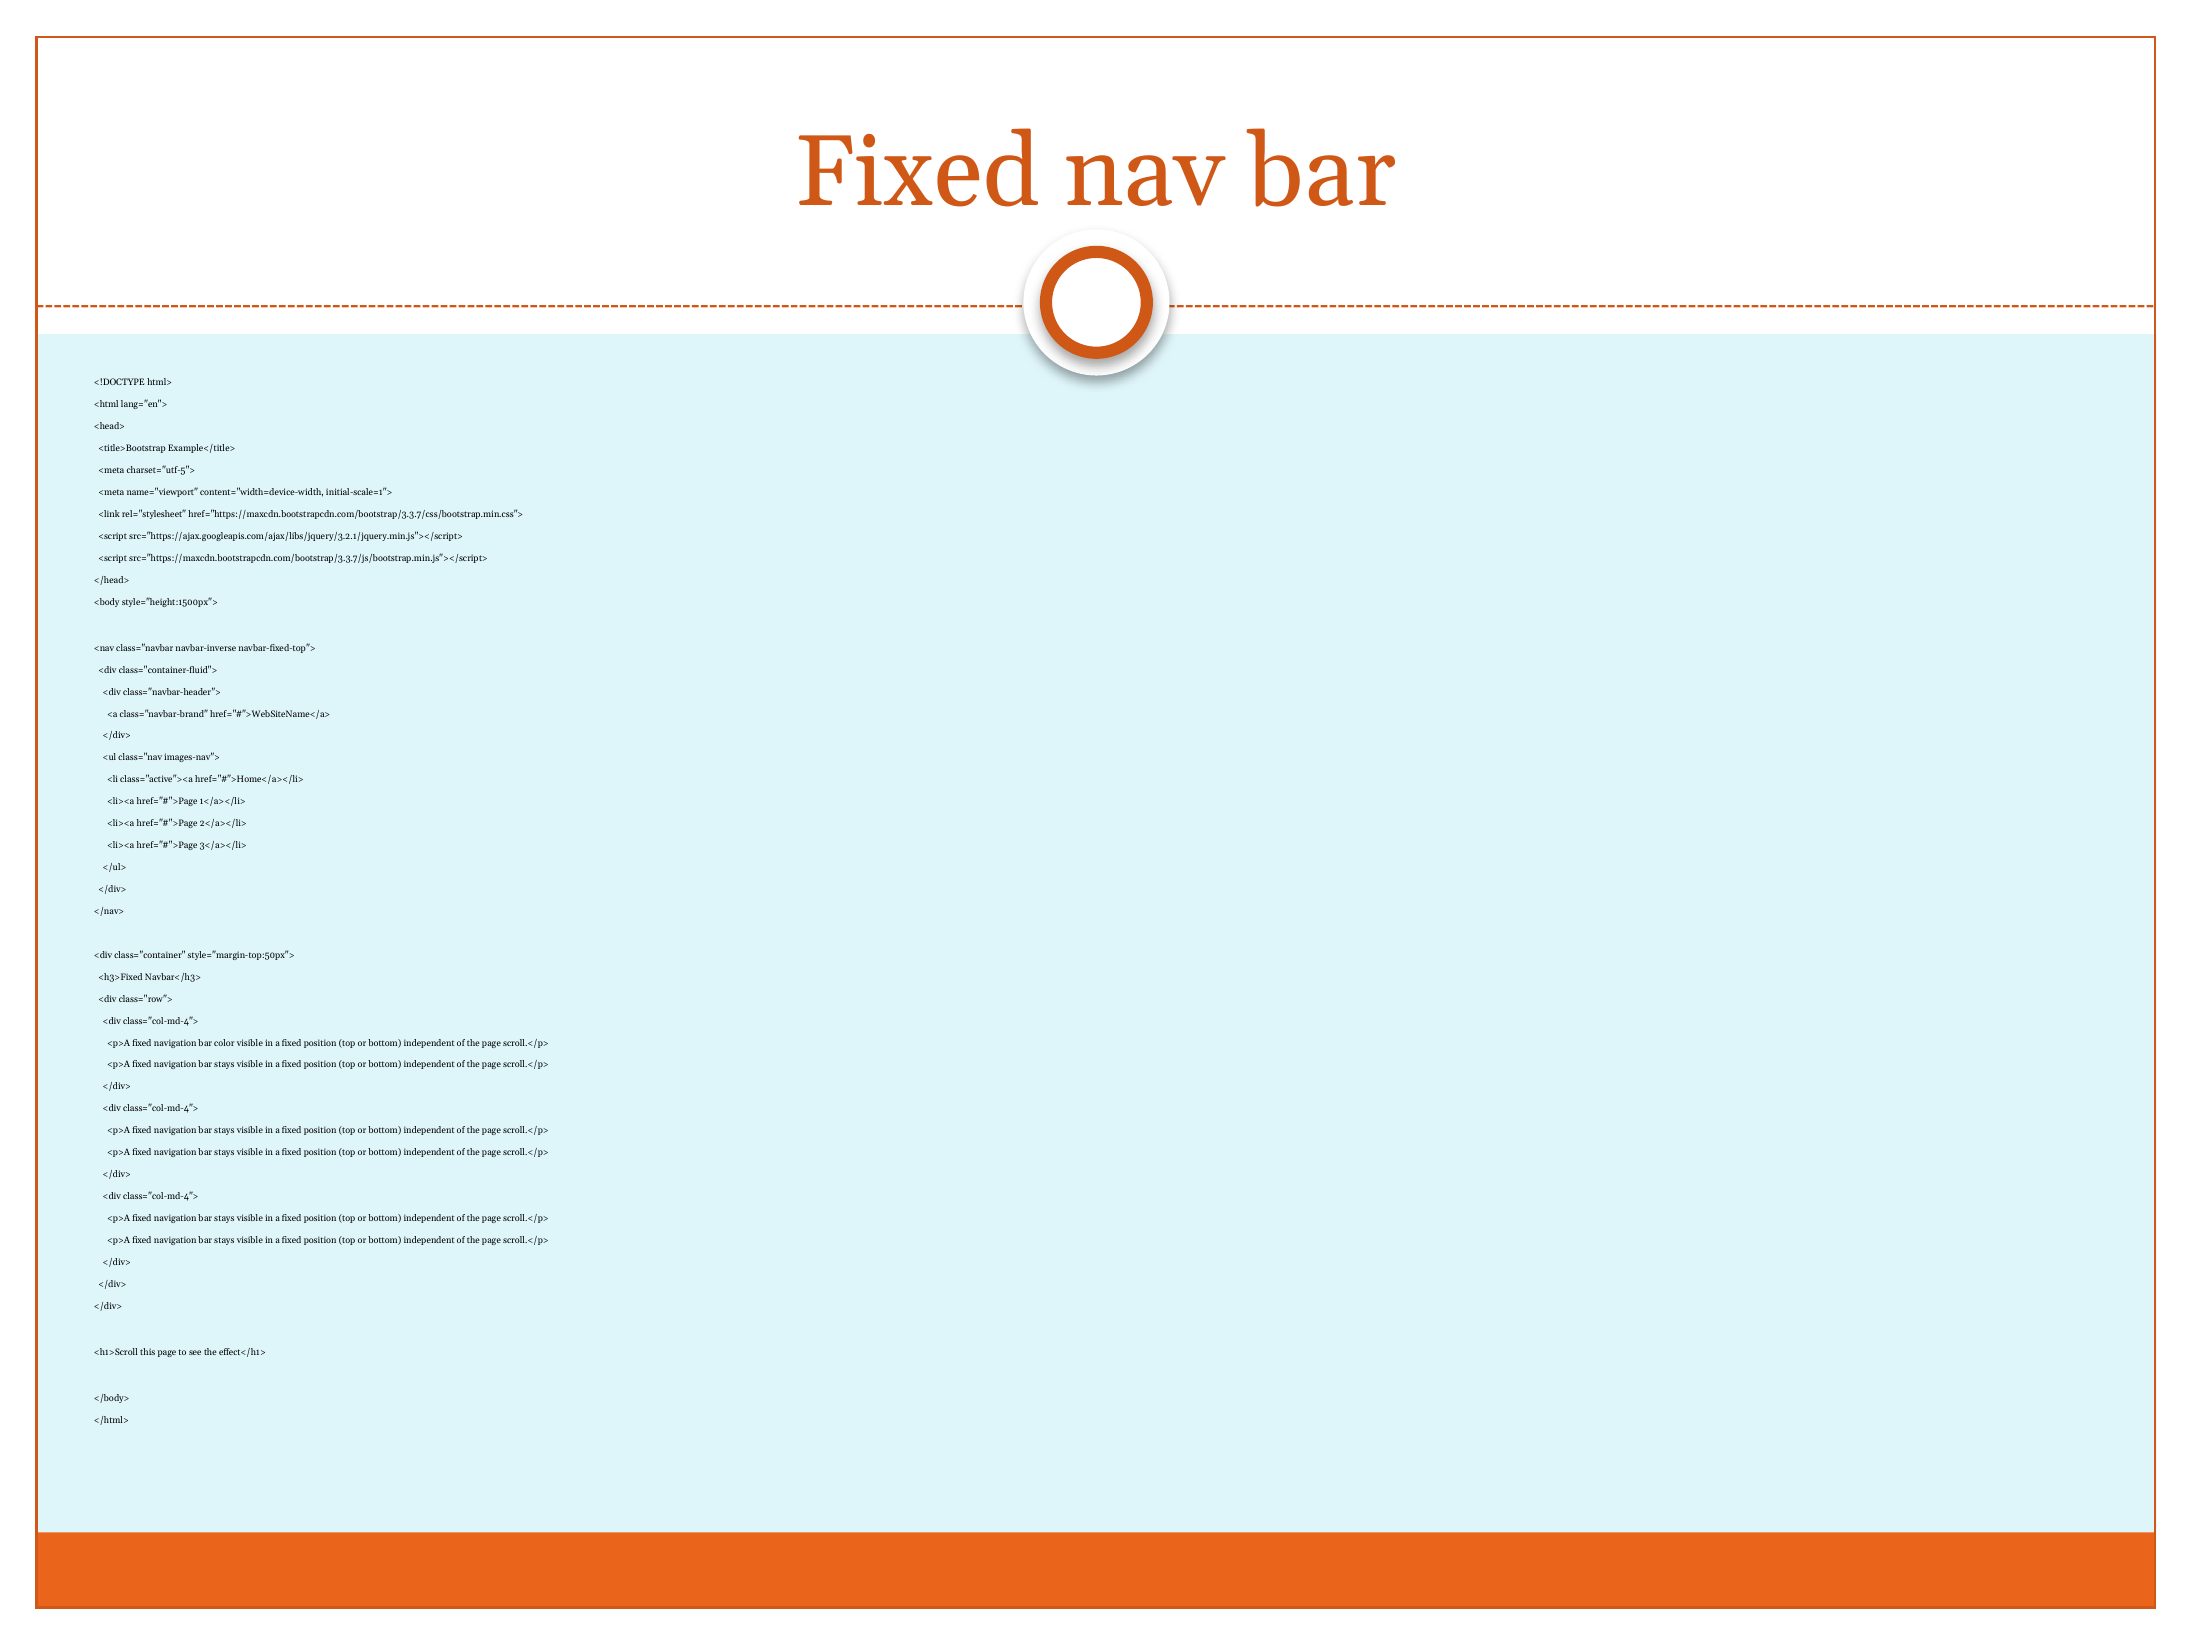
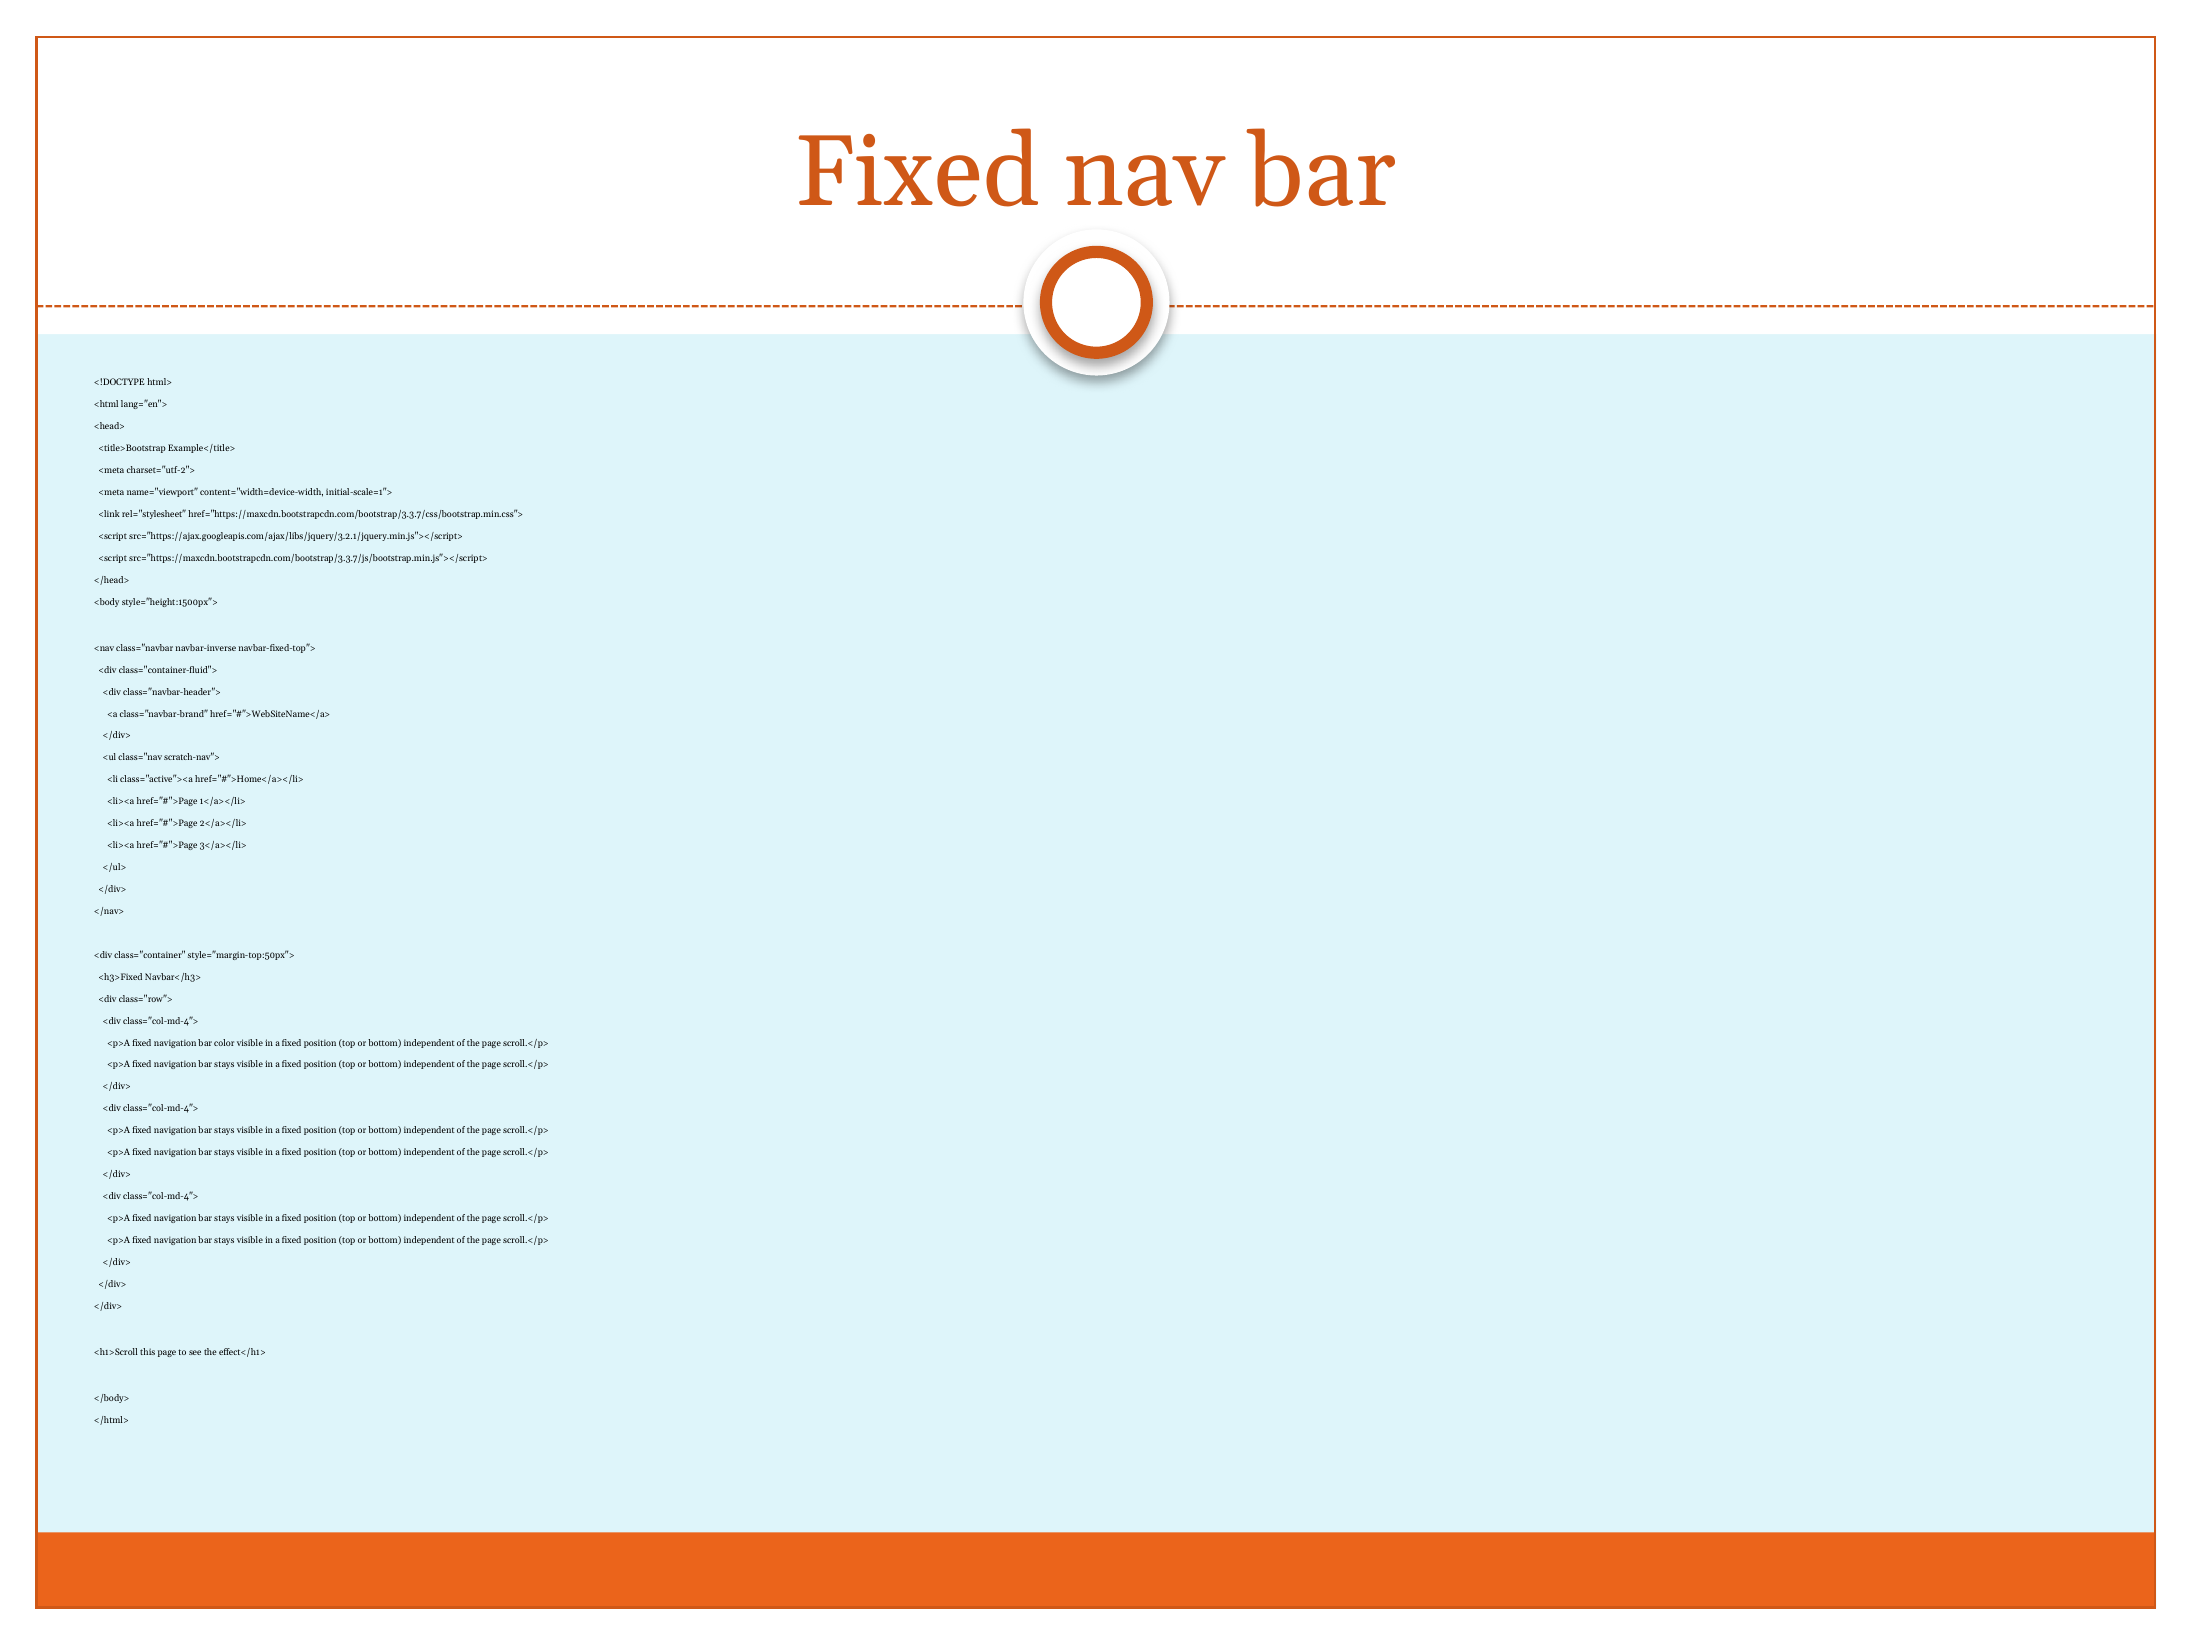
charset="utf-5">: charset="utf-5"> -> charset="utf-2">
images-nav">: images-nav"> -> scratch-nav">
